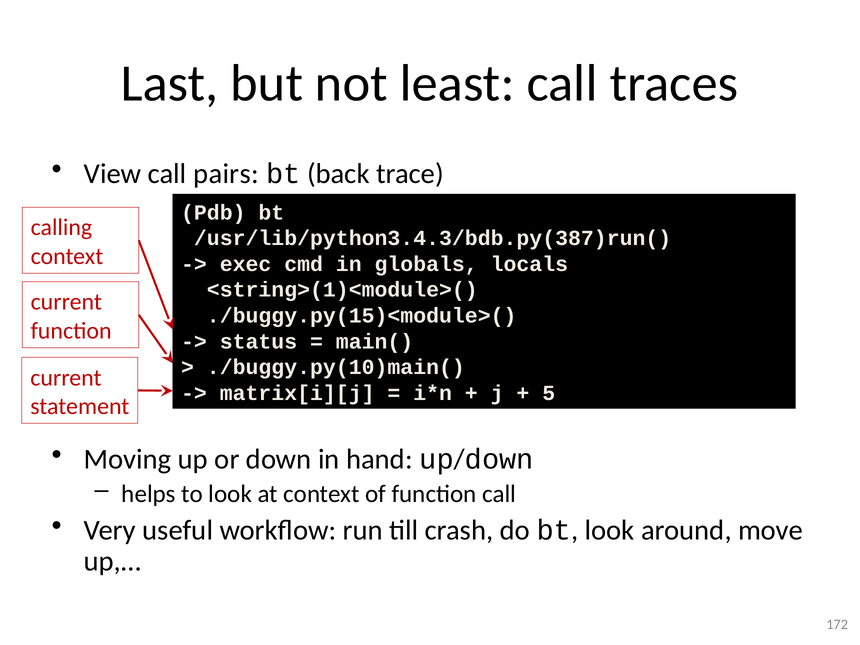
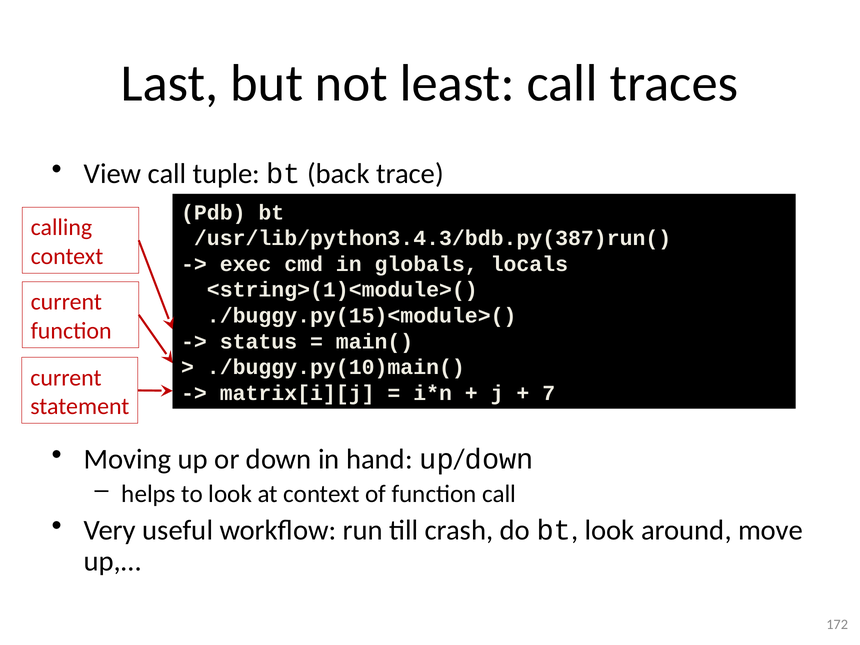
pairs: pairs -> tuple
5: 5 -> 7
